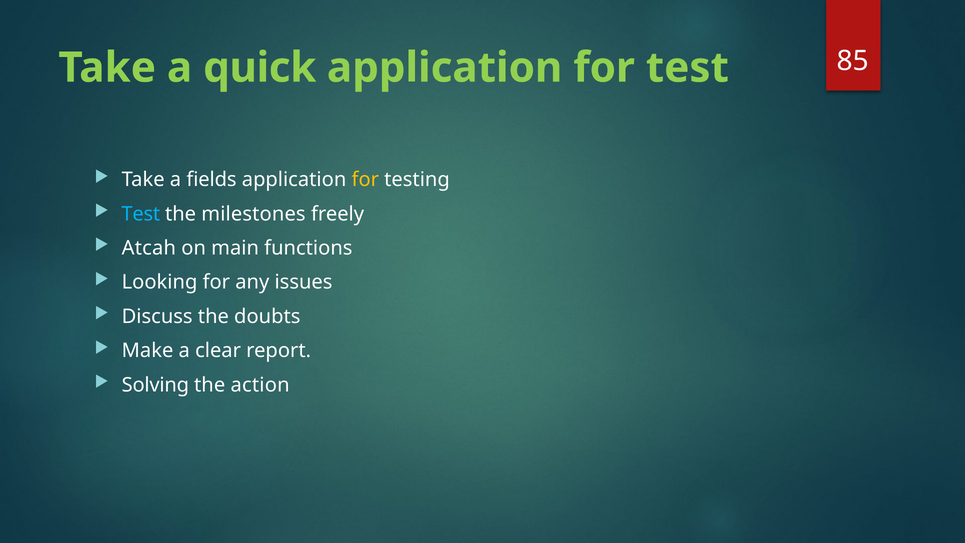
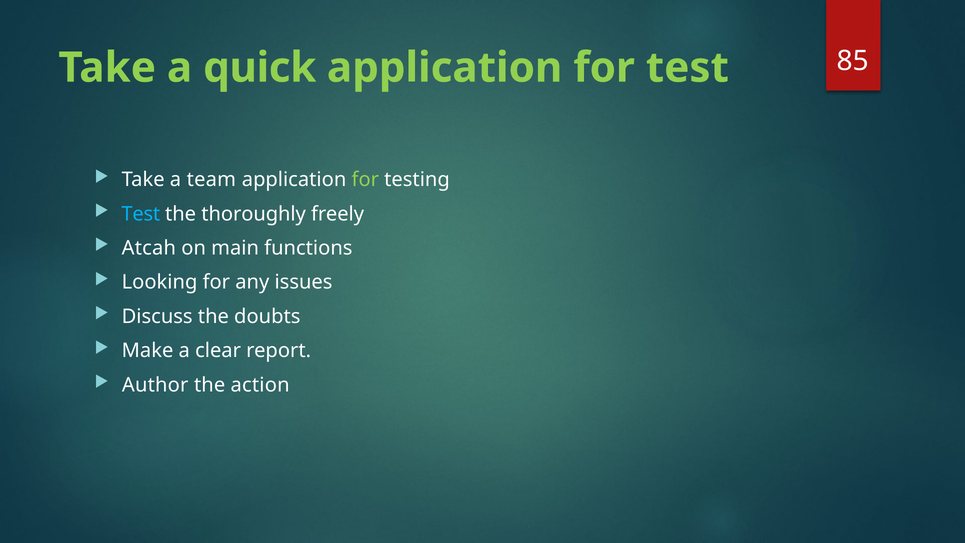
fields: fields -> team
for at (365, 180) colour: yellow -> light green
milestones: milestones -> thoroughly
Solving: Solving -> Author
